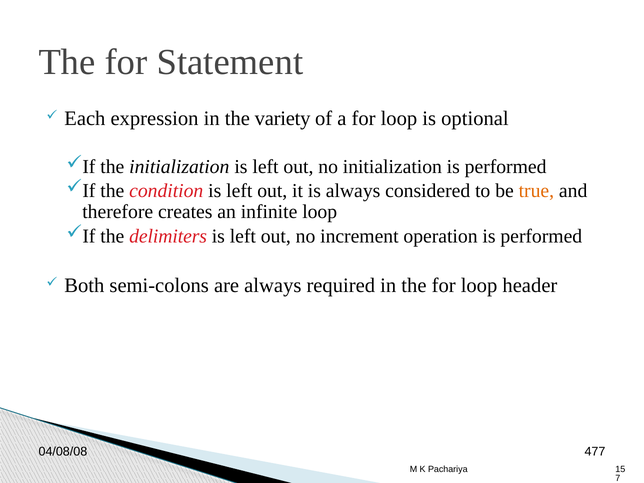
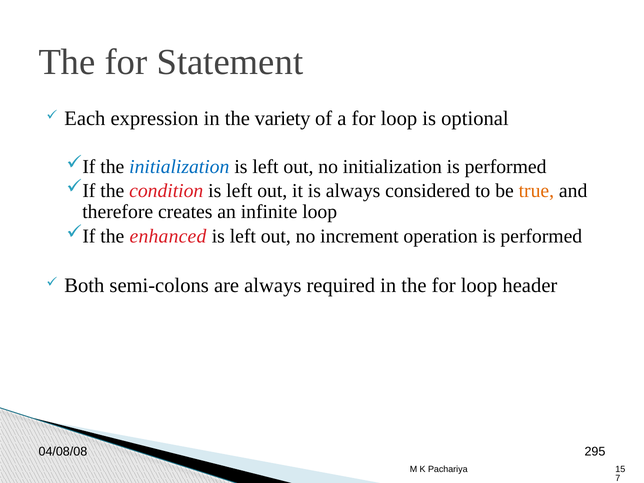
initialization at (179, 167) colour: black -> blue
delimiters: delimiters -> enhanced
477: 477 -> 295
